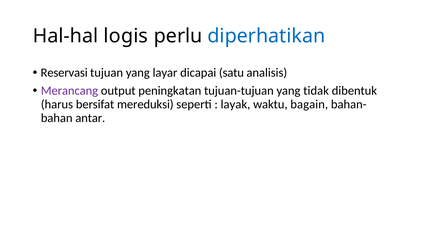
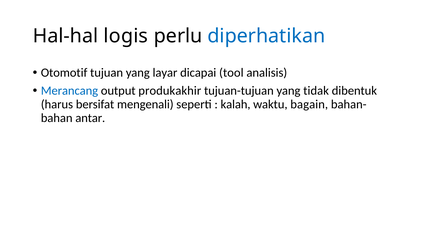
Reservasi: Reservasi -> Otomotif
satu: satu -> tool
Merancang colour: purple -> blue
peningkatan: peningkatan -> produkakhir
mereduksi: mereduksi -> mengenali
layak: layak -> kalah
